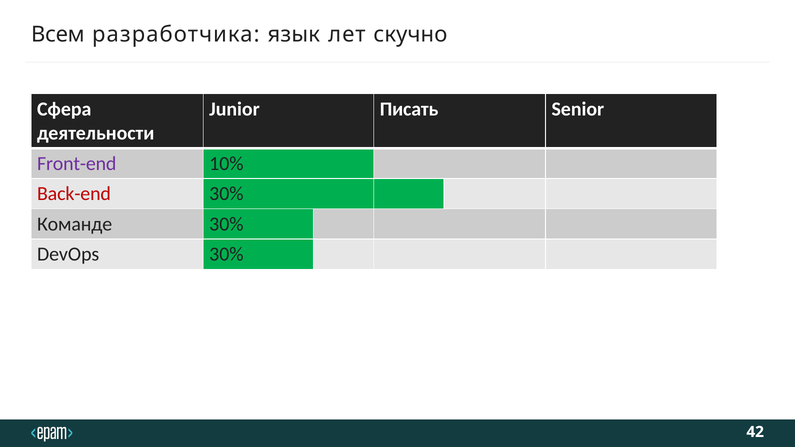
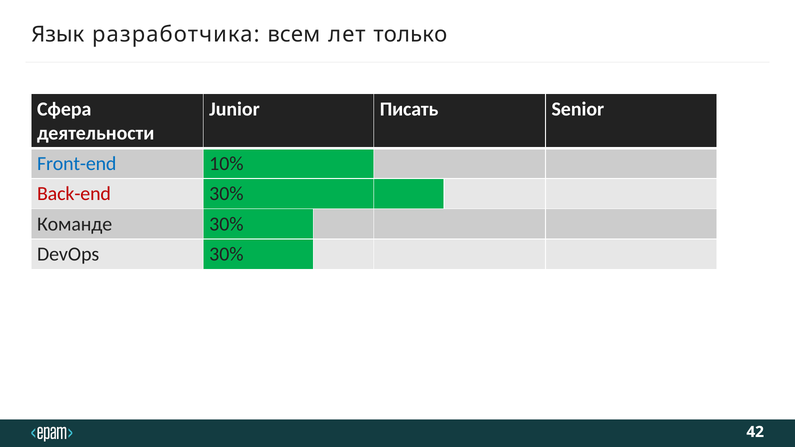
Всем: Всем -> Язык
язык: язык -> всем
скучно: скучно -> только
Front-end colour: purple -> blue
